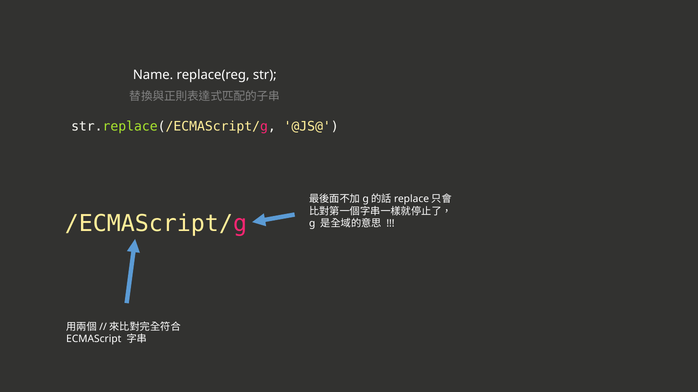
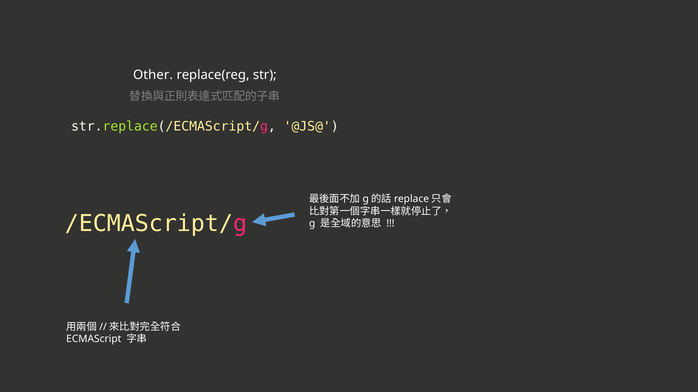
Name: Name -> Other
